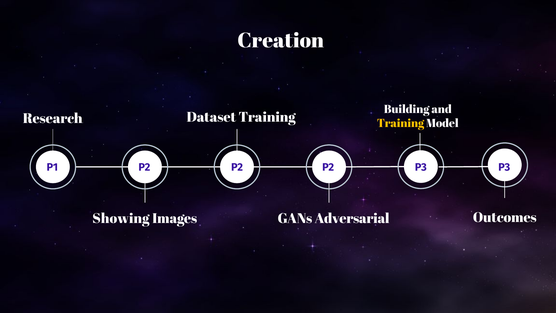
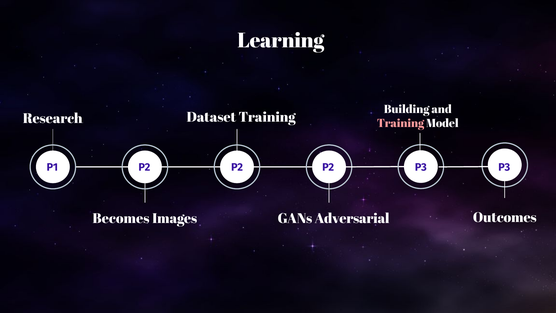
Creation: Creation -> Learning
Training at (401, 123) colour: yellow -> pink
Showing: Showing -> Becomes
